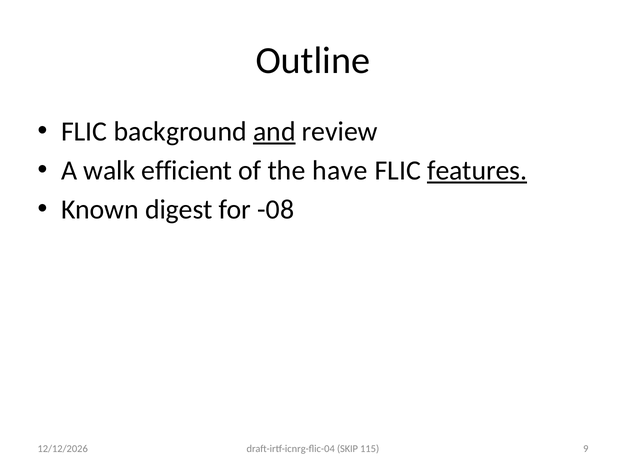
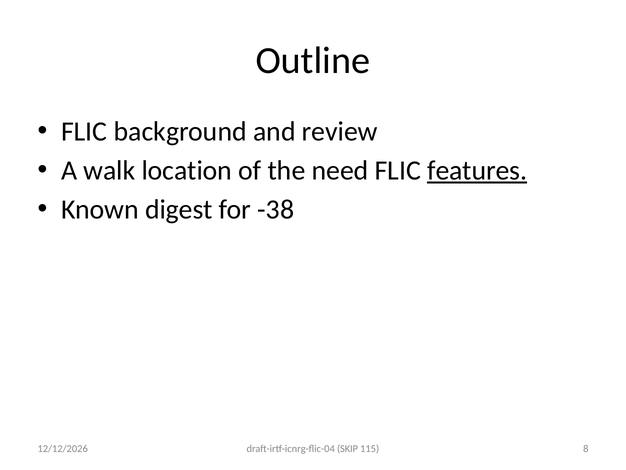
and underline: present -> none
efficient: efficient -> location
have: have -> need
-08: -08 -> -38
9: 9 -> 8
